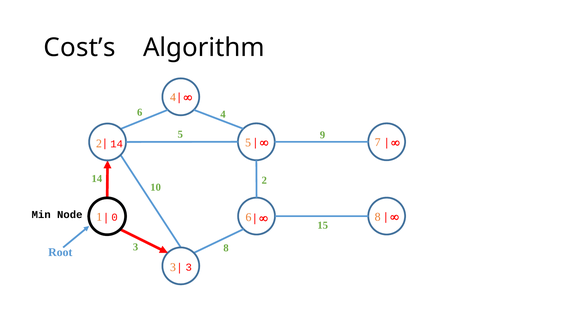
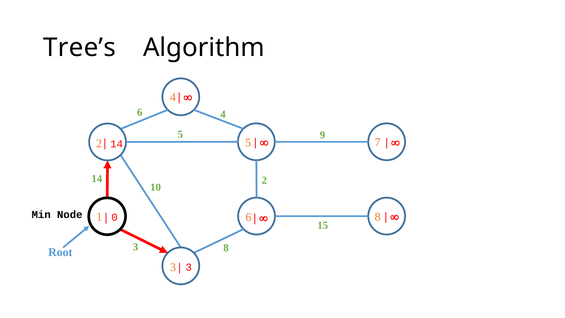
Cost’s: Cost’s -> Tree’s
